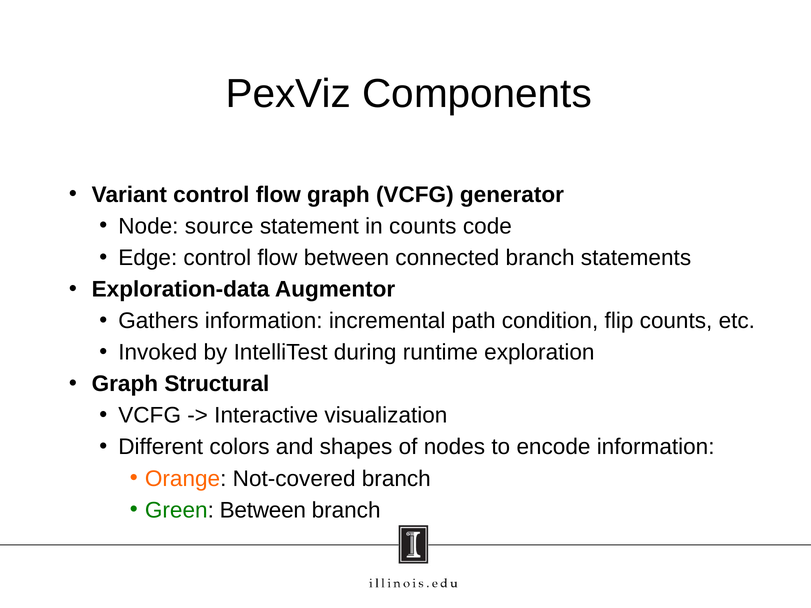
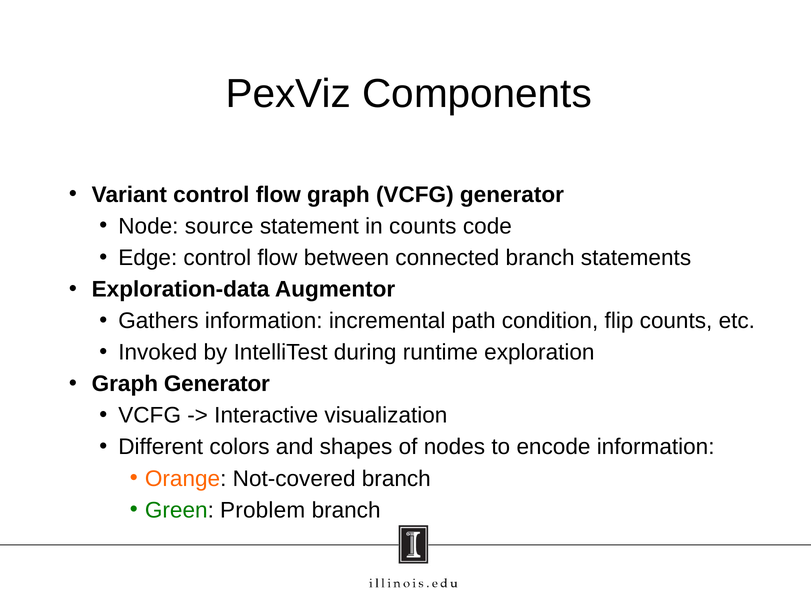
Graph Structural: Structural -> Generator
Green Between: Between -> Problem
